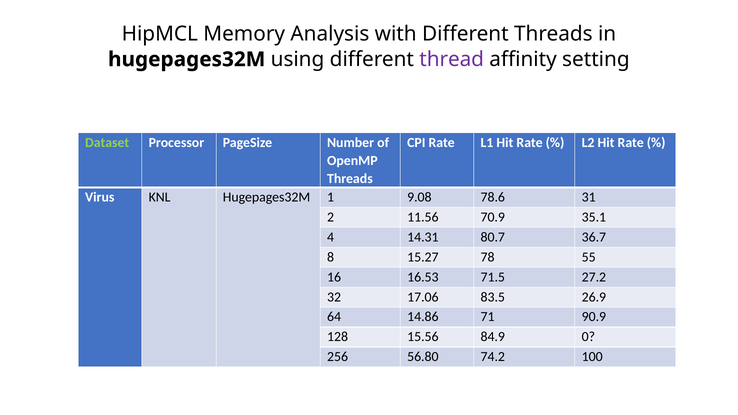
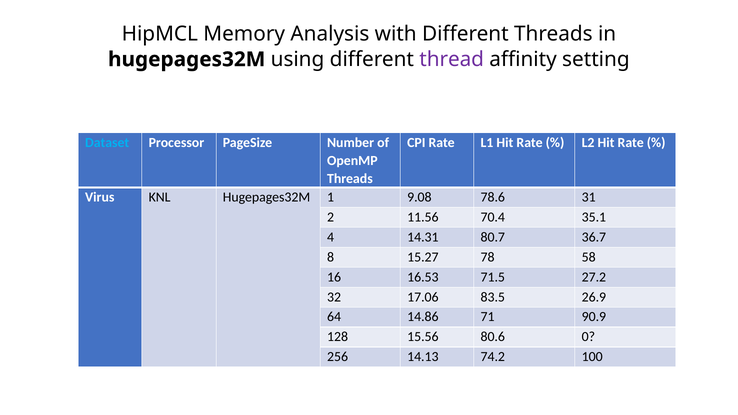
Dataset colour: light green -> light blue
70.9: 70.9 -> 70.4
55: 55 -> 58
84.9: 84.9 -> 80.6
56.80: 56.80 -> 14.13
